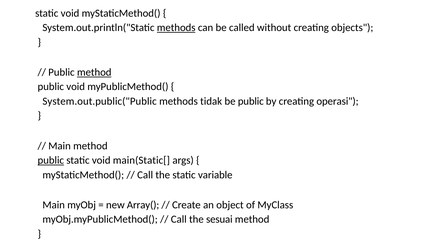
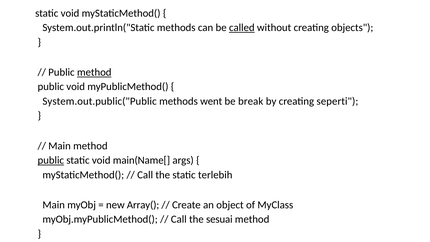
methods at (176, 28) underline: present -> none
called underline: none -> present
tidak: tidak -> went
be public: public -> break
operasi: operasi -> seperti
main(Static[: main(Static[ -> main(Name[
variable: variable -> terlebih
